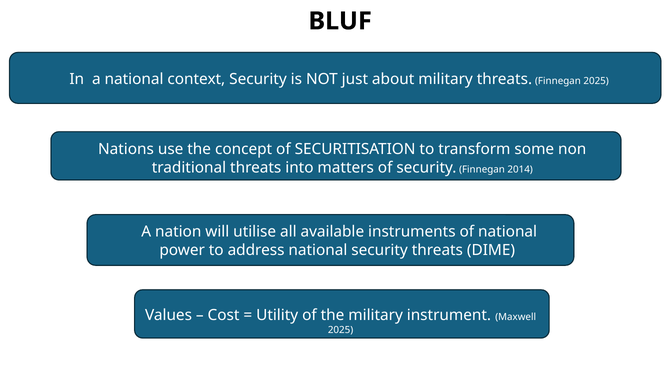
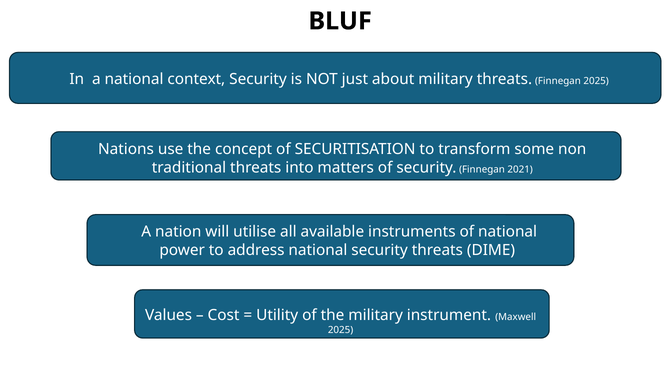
2014: 2014 -> 2021
